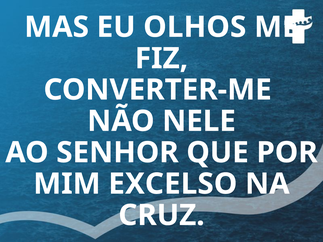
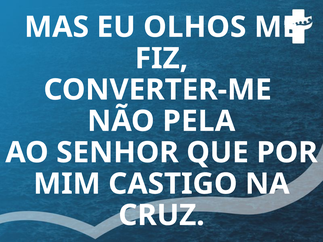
NELE: NELE -> PELA
EXCELSO: EXCELSO -> CASTIGO
